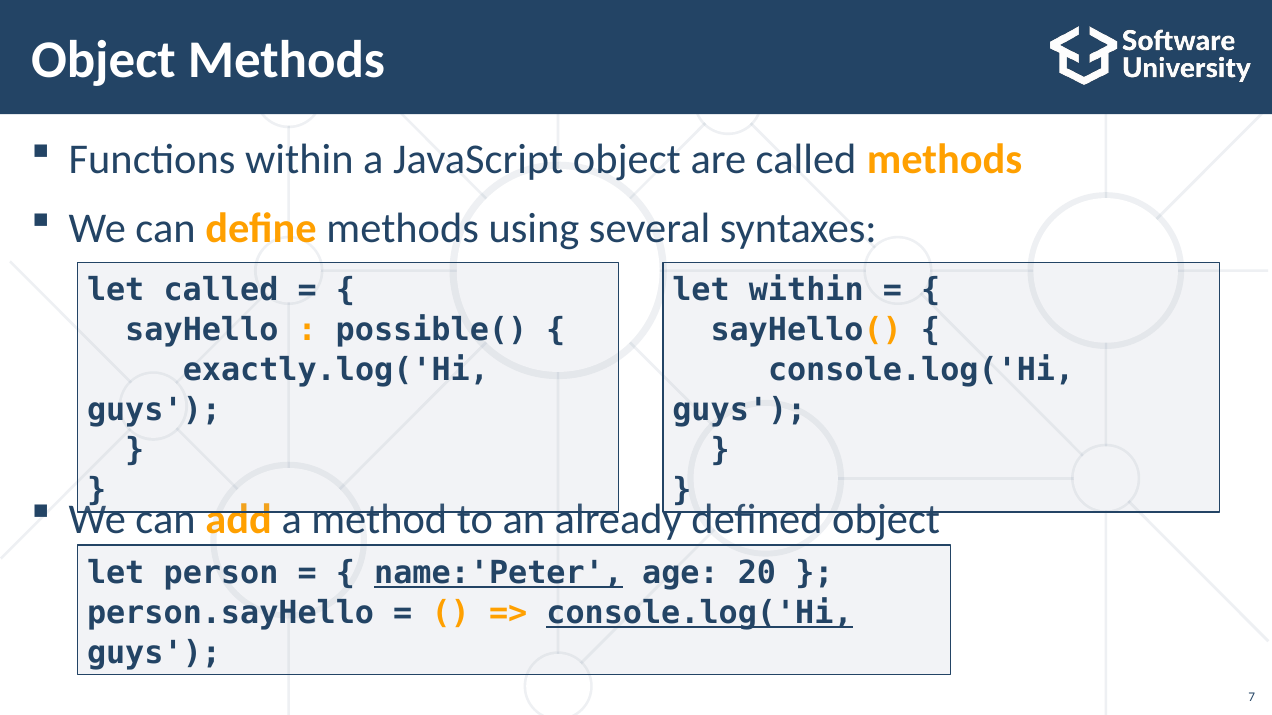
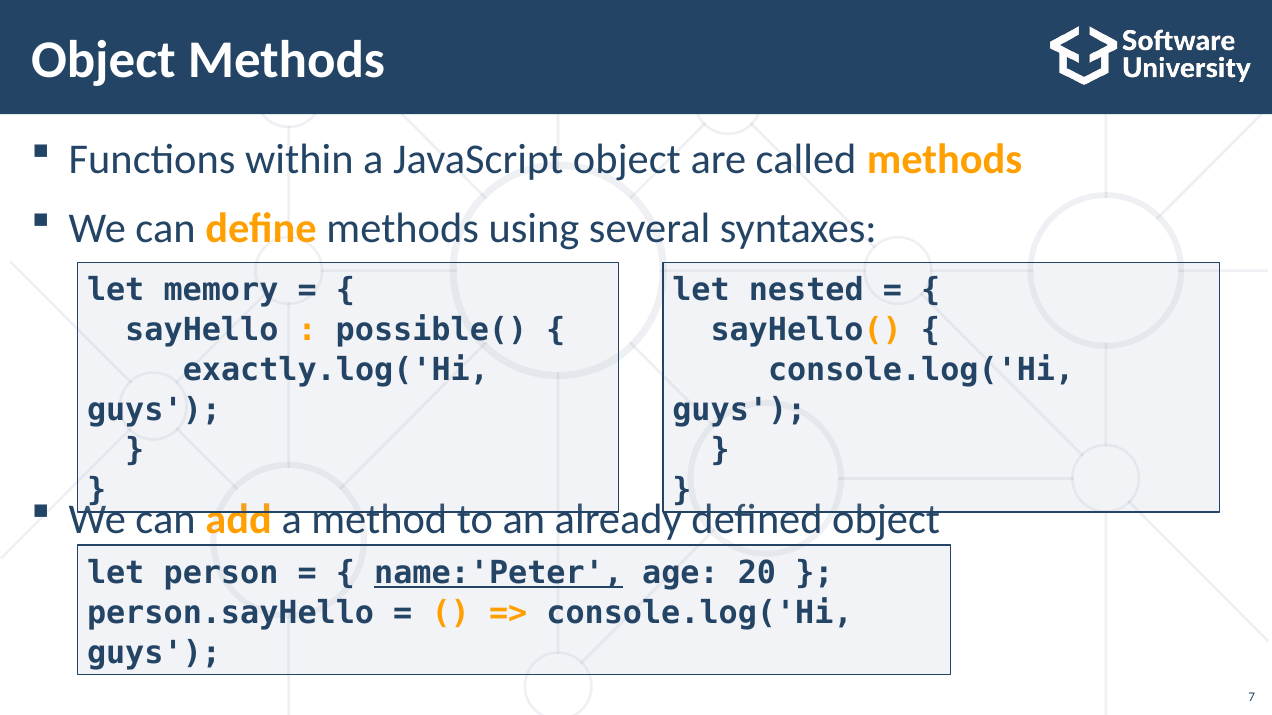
let called: called -> memory
let within: within -> nested
console.log('Hi at (700, 613) underline: present -> none
